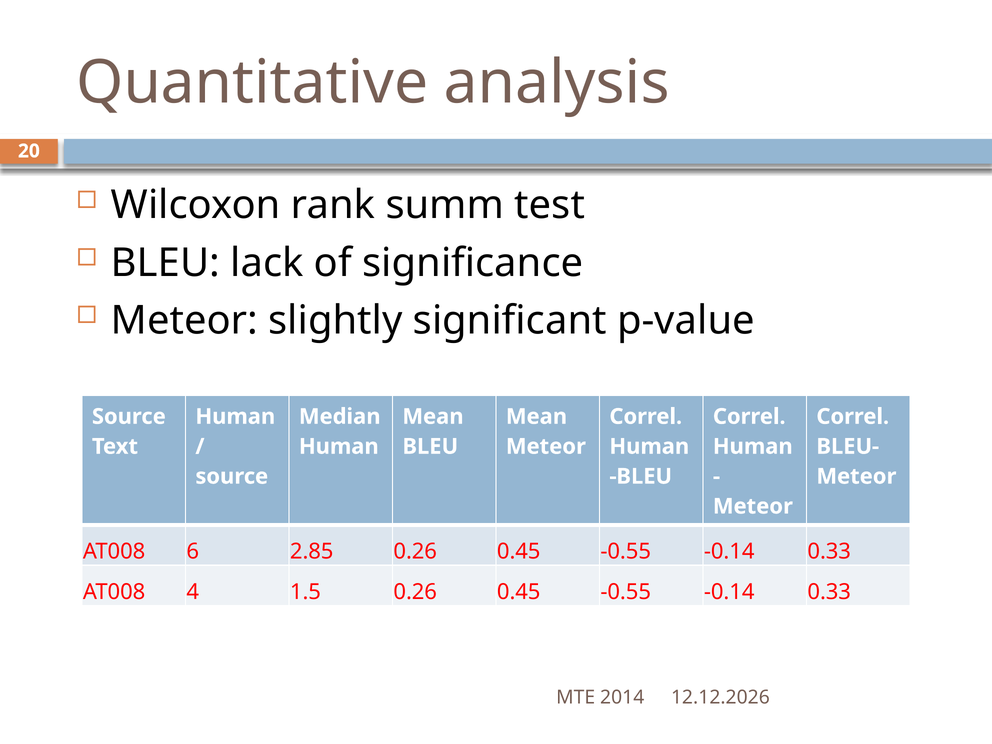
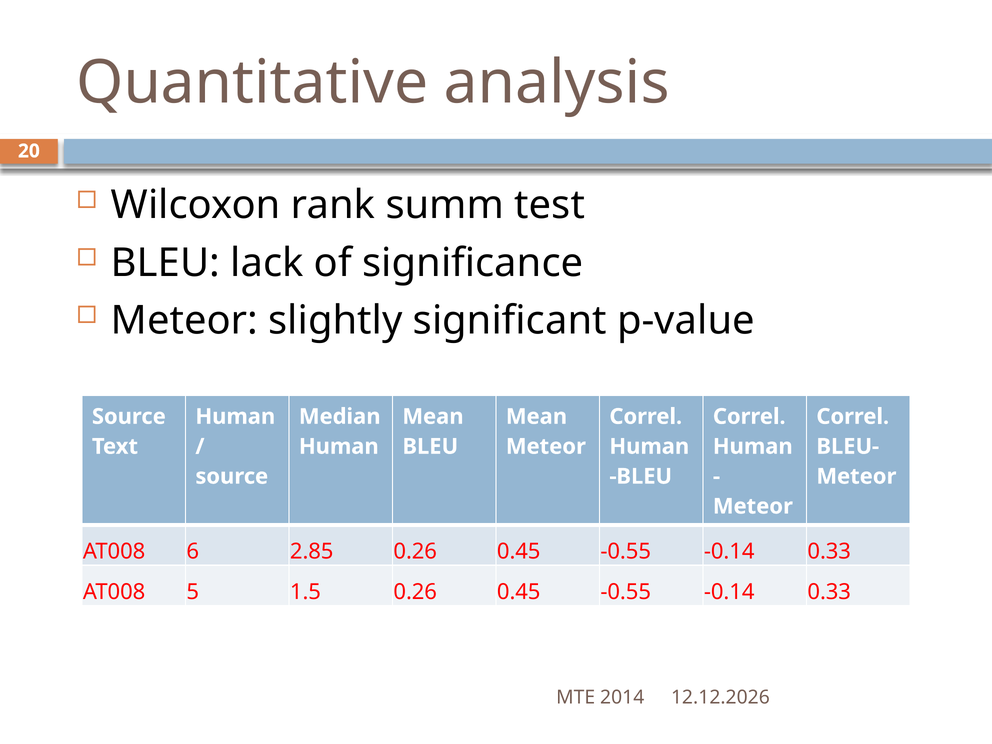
4: 4 -> 5
